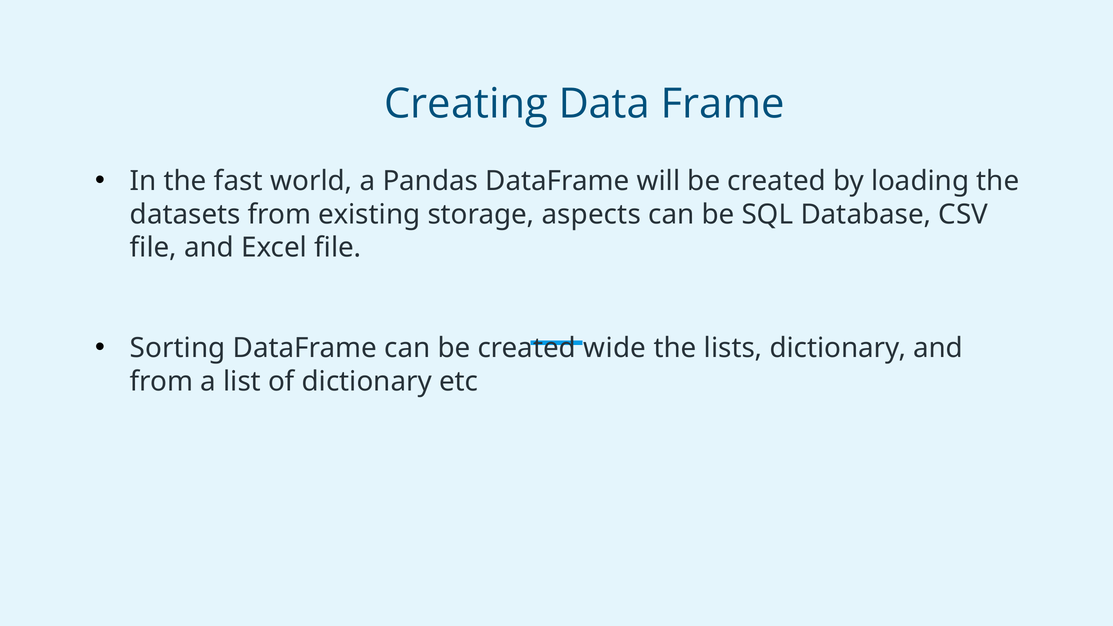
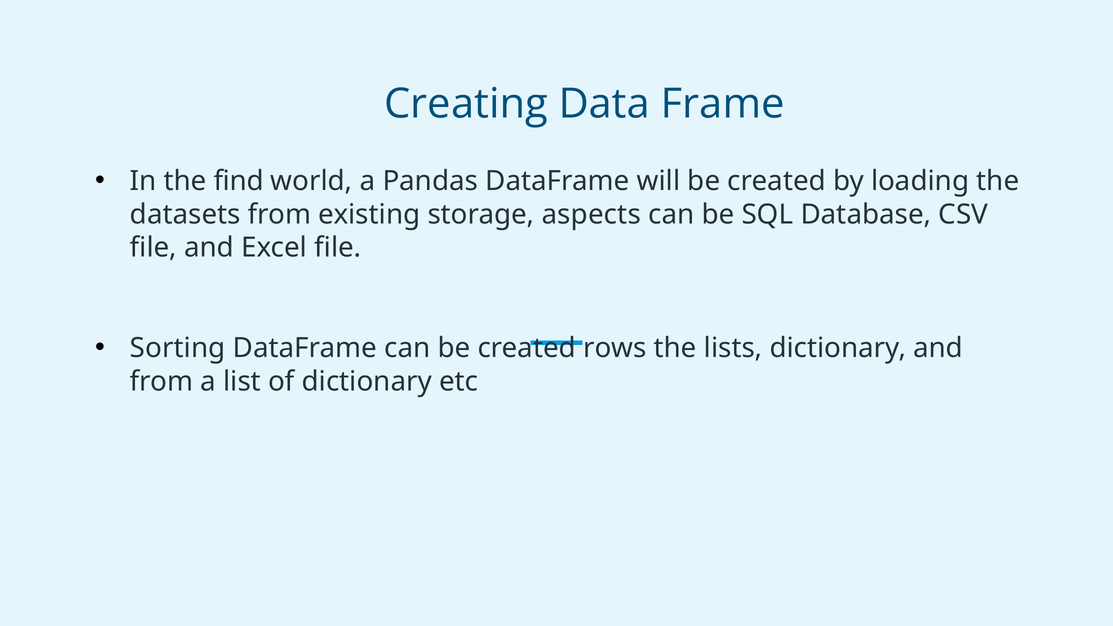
fast: fast -> find
wide: wide -> rows
